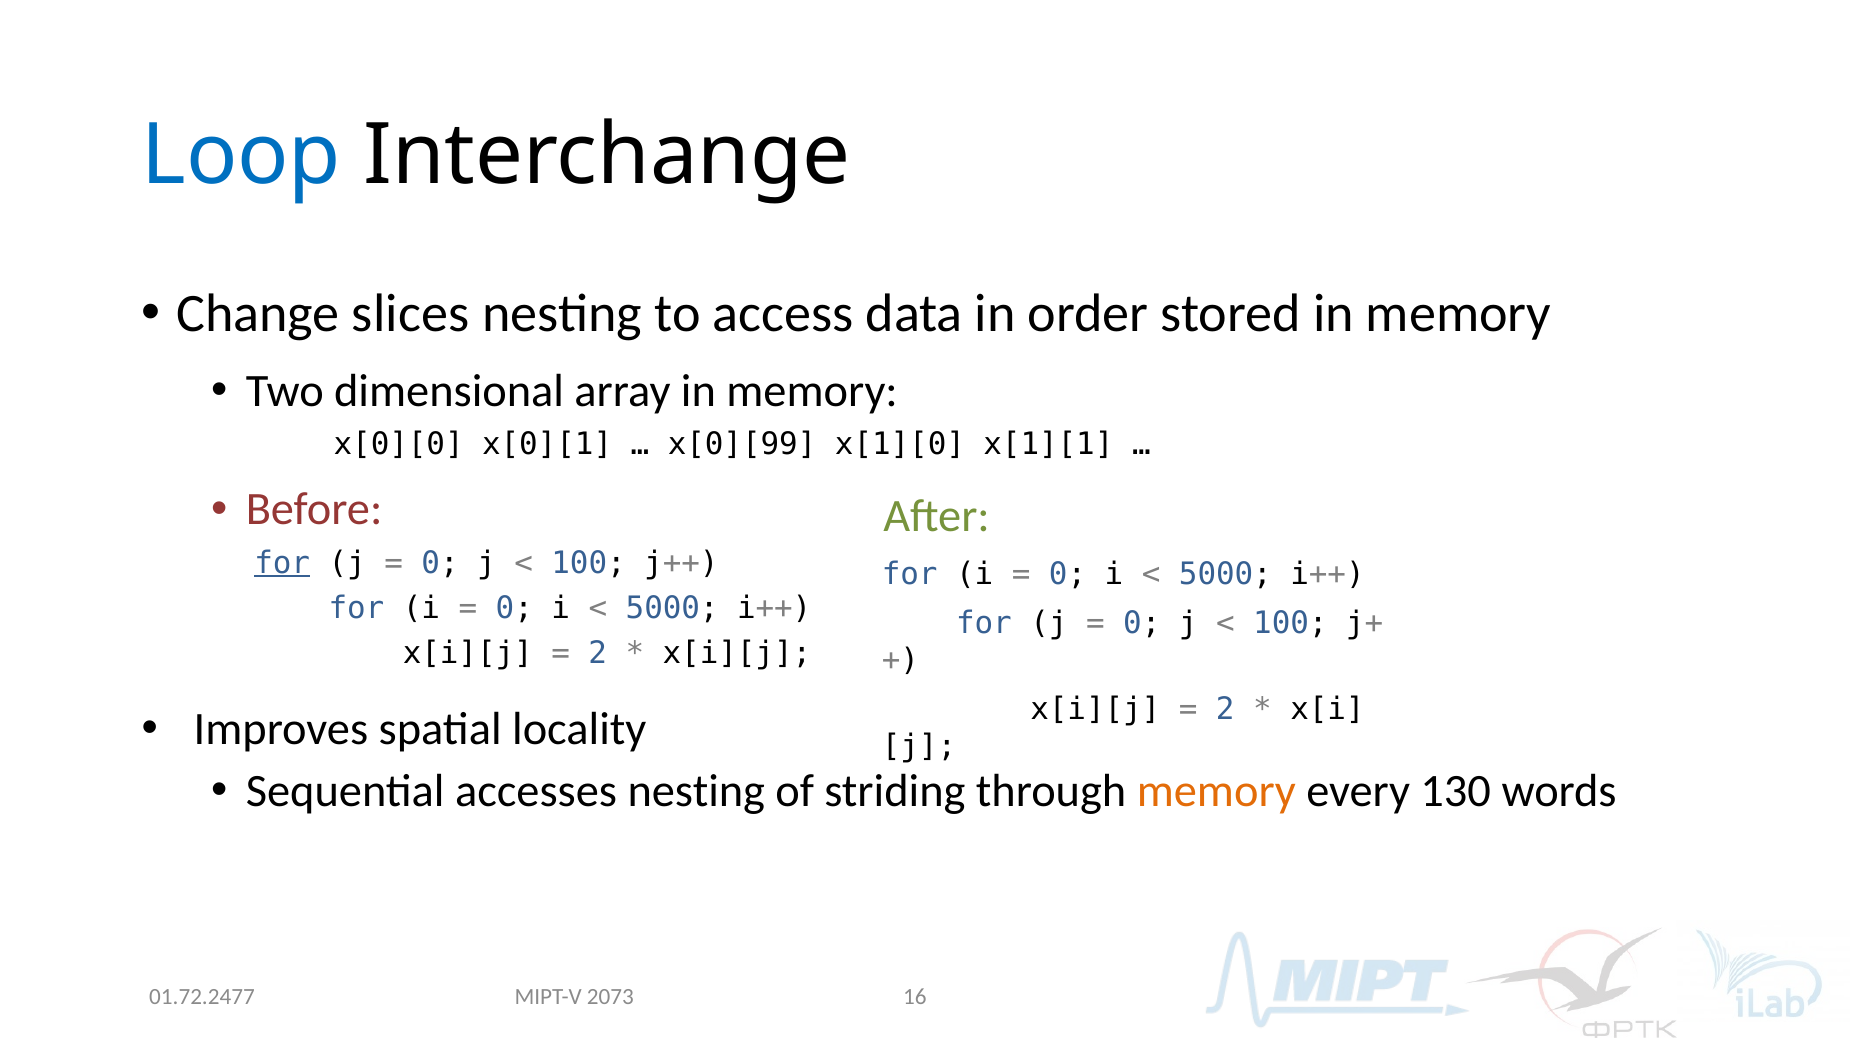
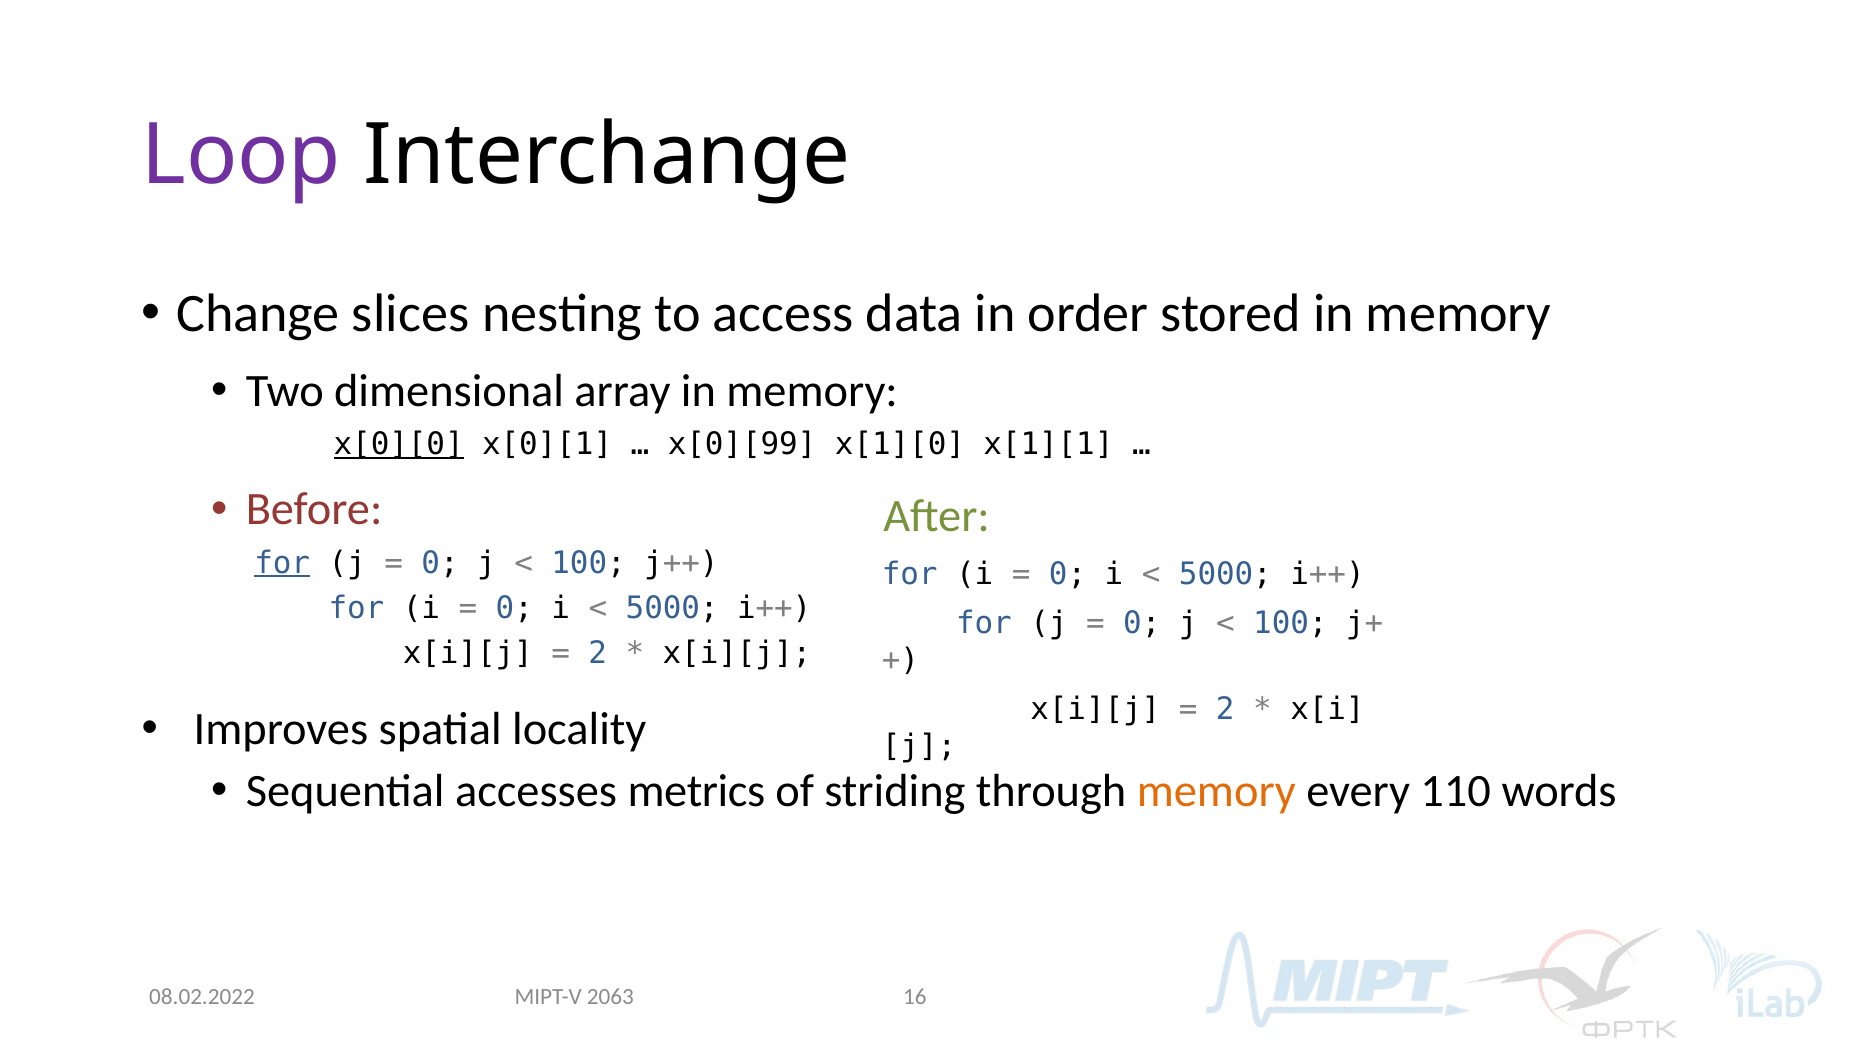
Loop colour: blue -> purple
x[0][0 underline: none -> present
accesses nesting: nesting -> metrics
130: 130 -> 110
01.72.2477: 01.72.2477 -> 08.02.2022
2073: 2073 -> 2063
